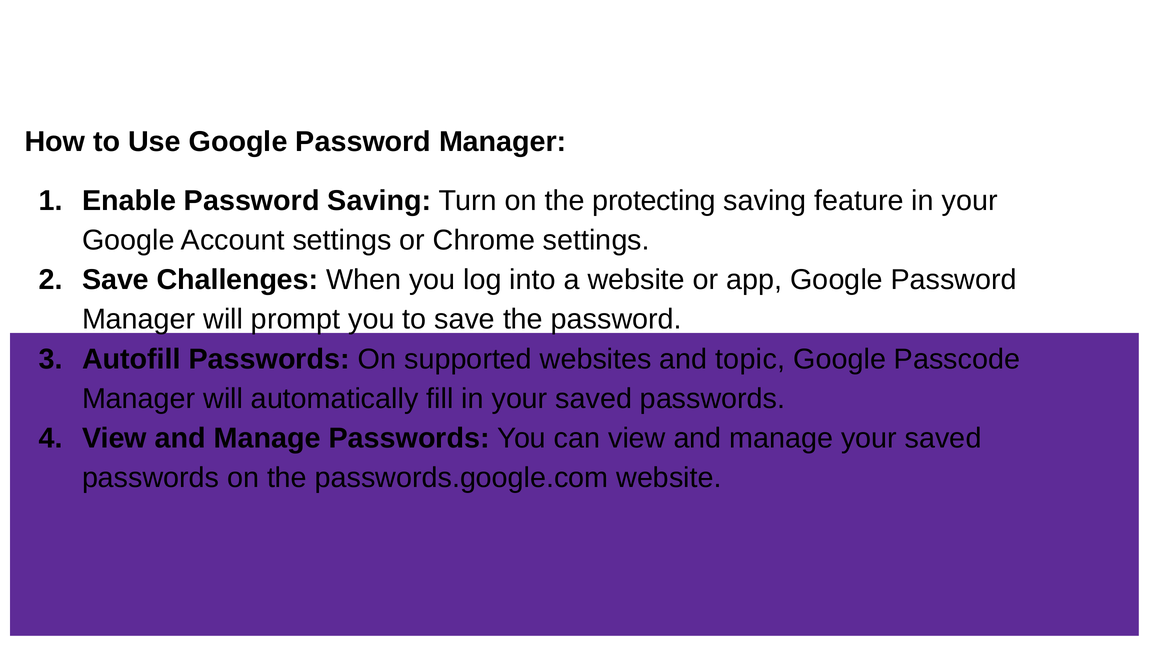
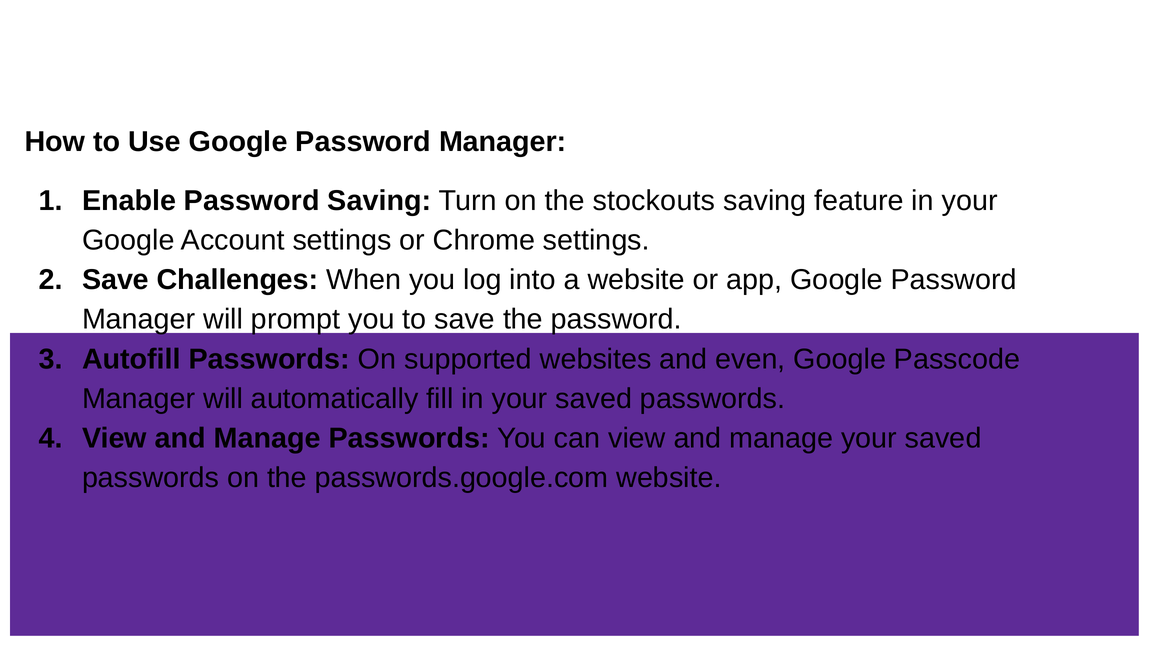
protecting: protecting -> stockouts
topic: topic -> even
